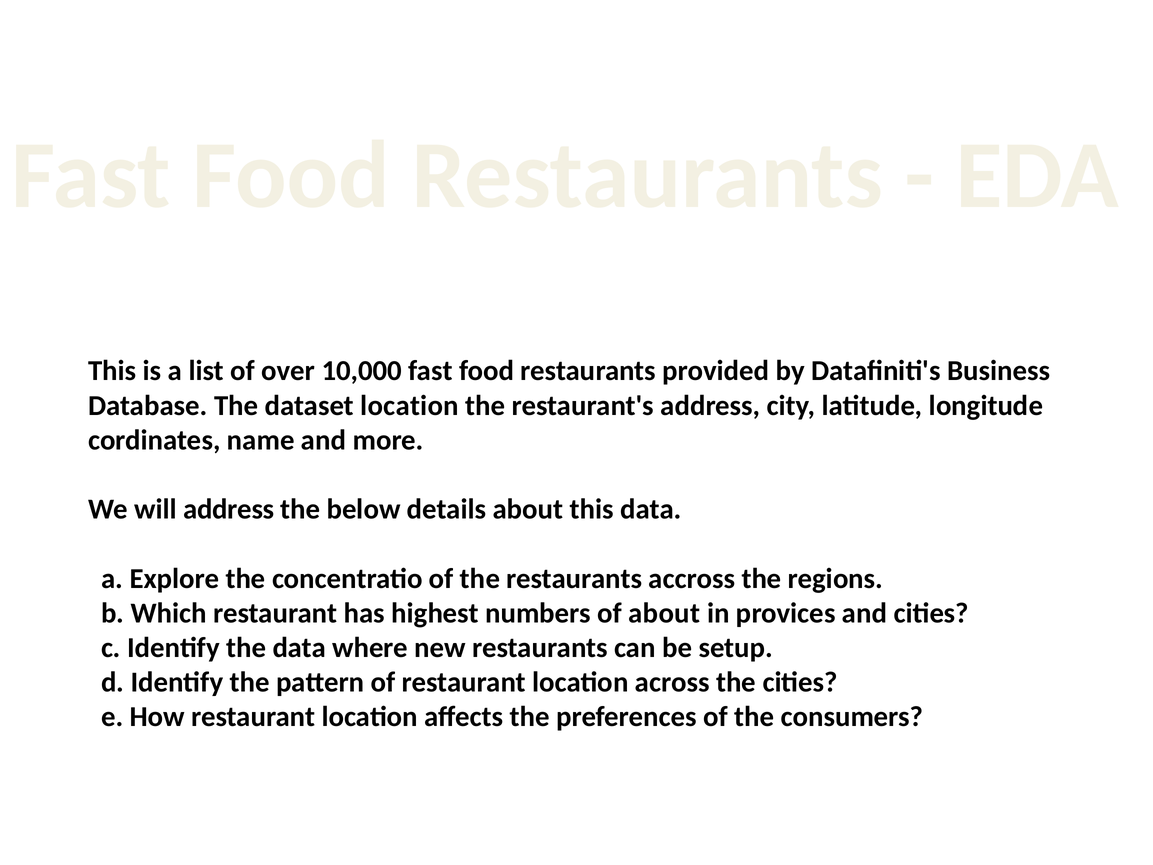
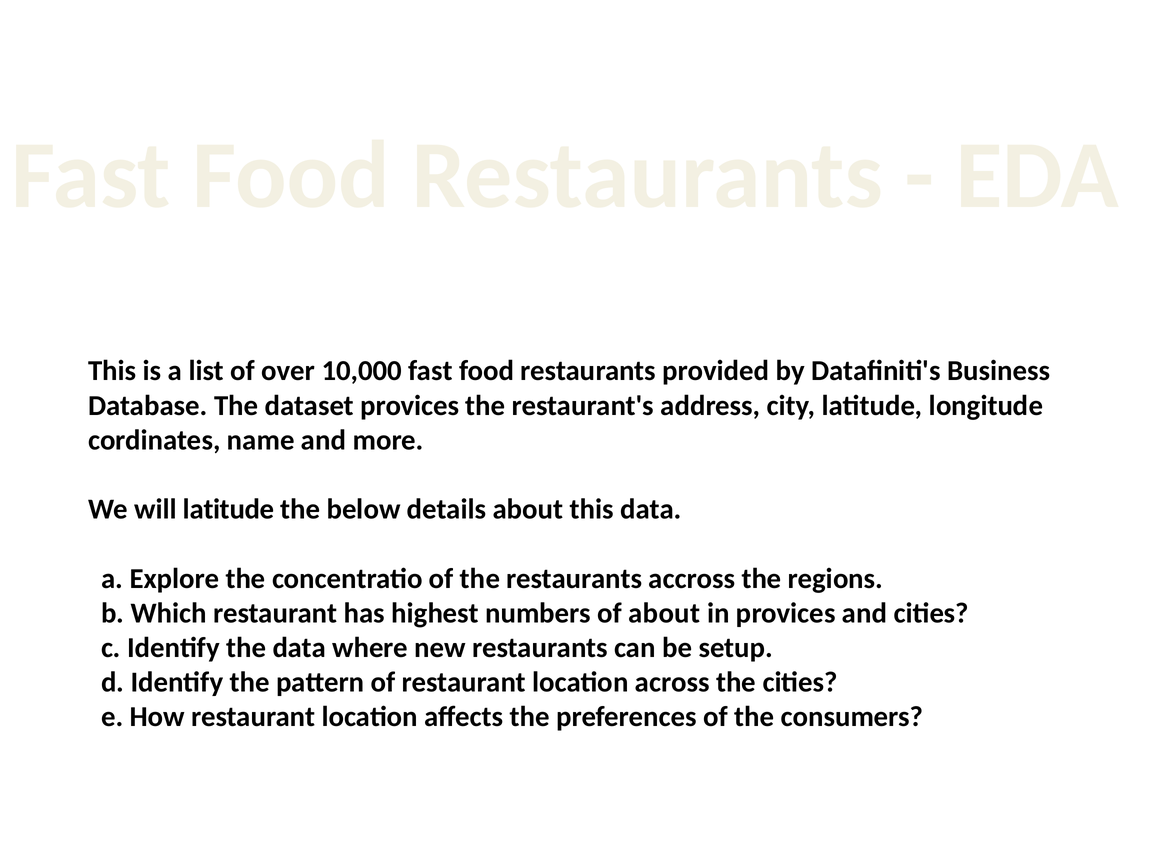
dataset location: location -> provices
will address: address -> latitude
